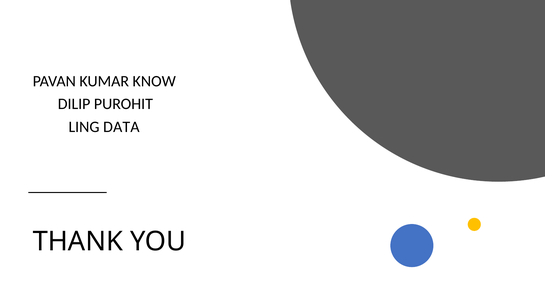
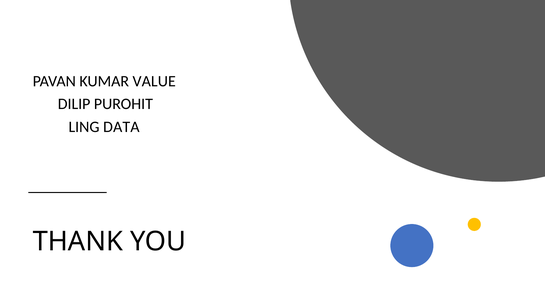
KNOW: KNOW -> VALUE
